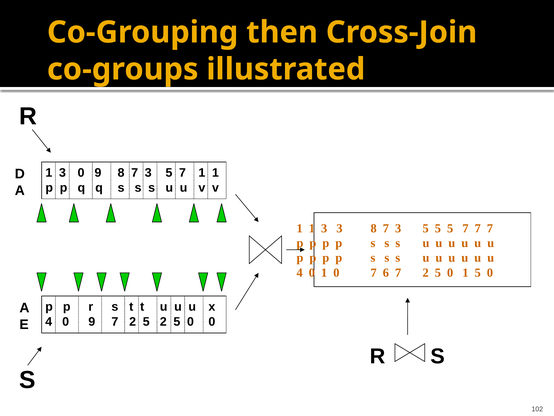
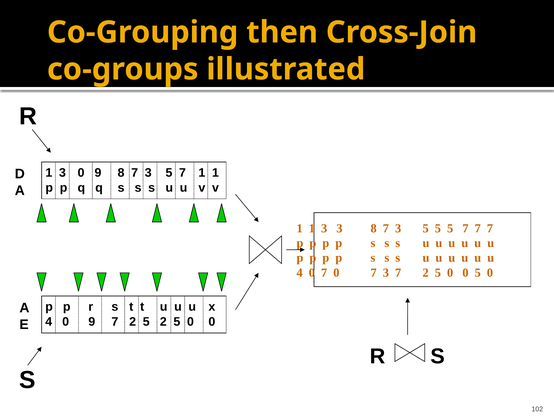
4 0 1: 1 -> 7
6 at (386, 272): 6 -> 3
5 0 1: 1 -> 0
